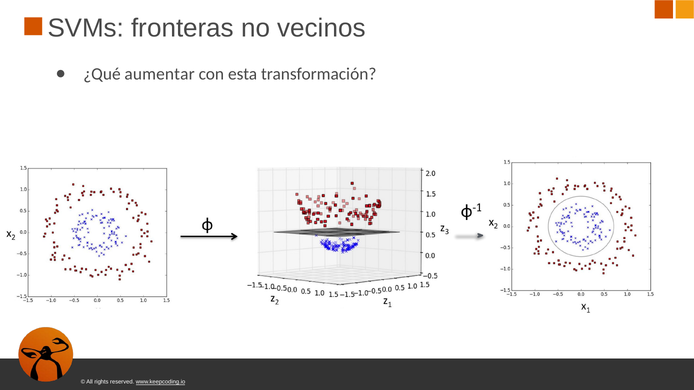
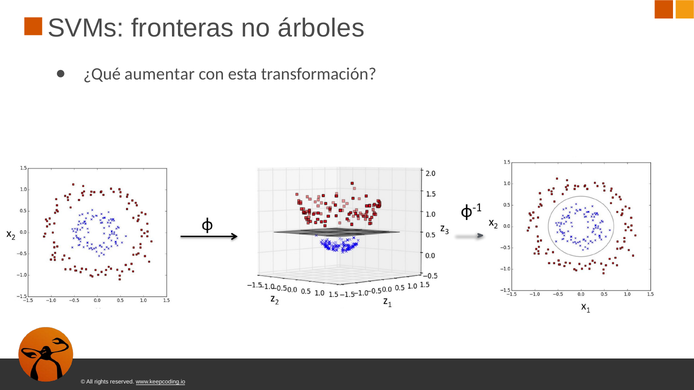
vecinos: vecinos -> árboles
